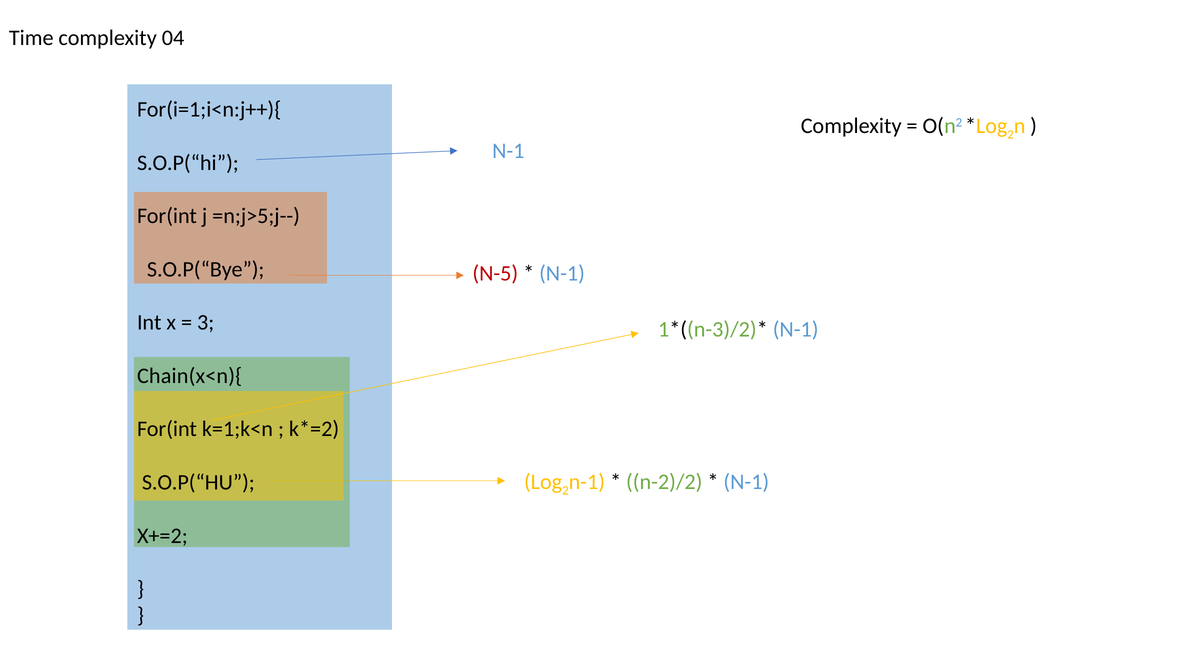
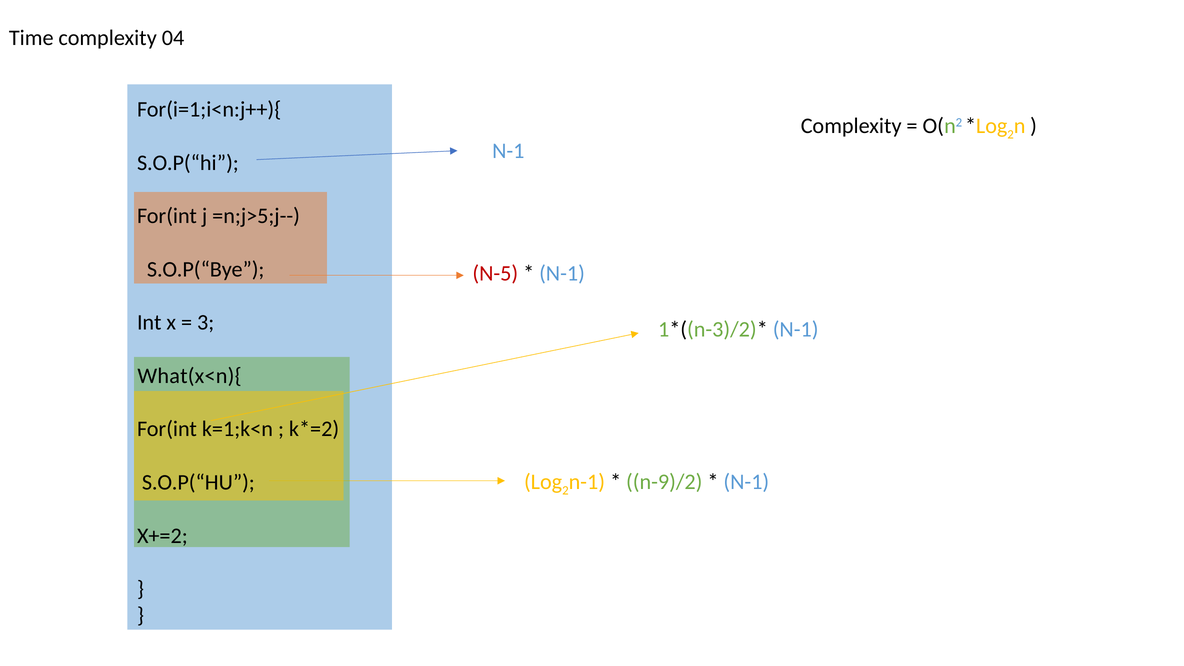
Chain(x<n){: Chain(x<n){ -> What(x<n){
n-2)/2: n-2)/2 -> n-9)/2
